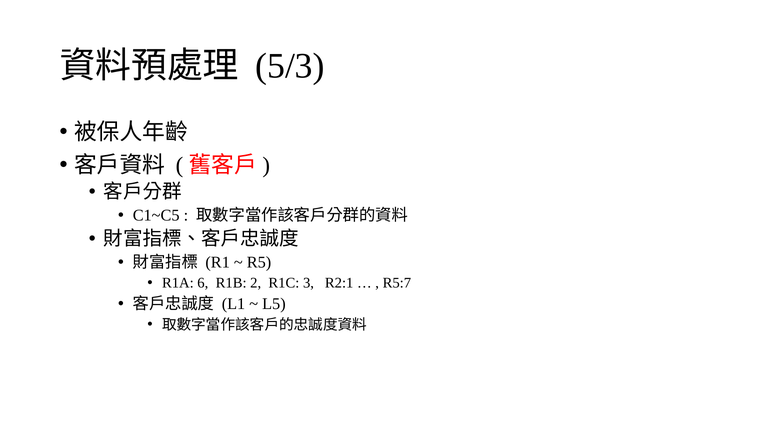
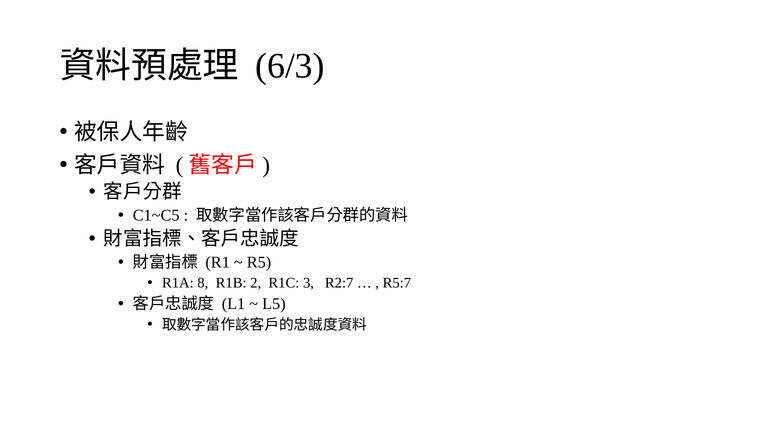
5/3: 5/3 -> 6/3
6: 6 -> 8
R2:1: R2:1 -> R2:7
